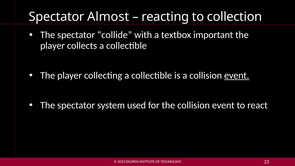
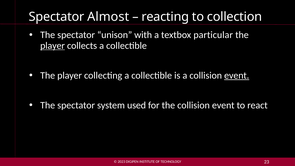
collide: collide -> unison
important: important -> particular
player at (53, 46) underline: none -> present
